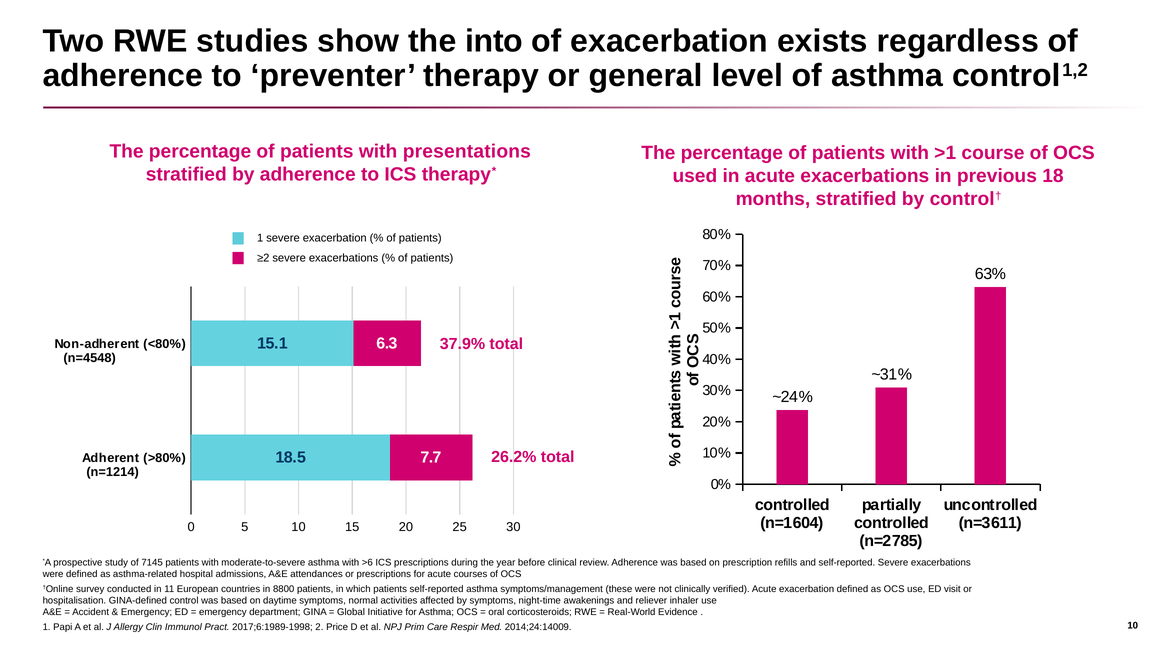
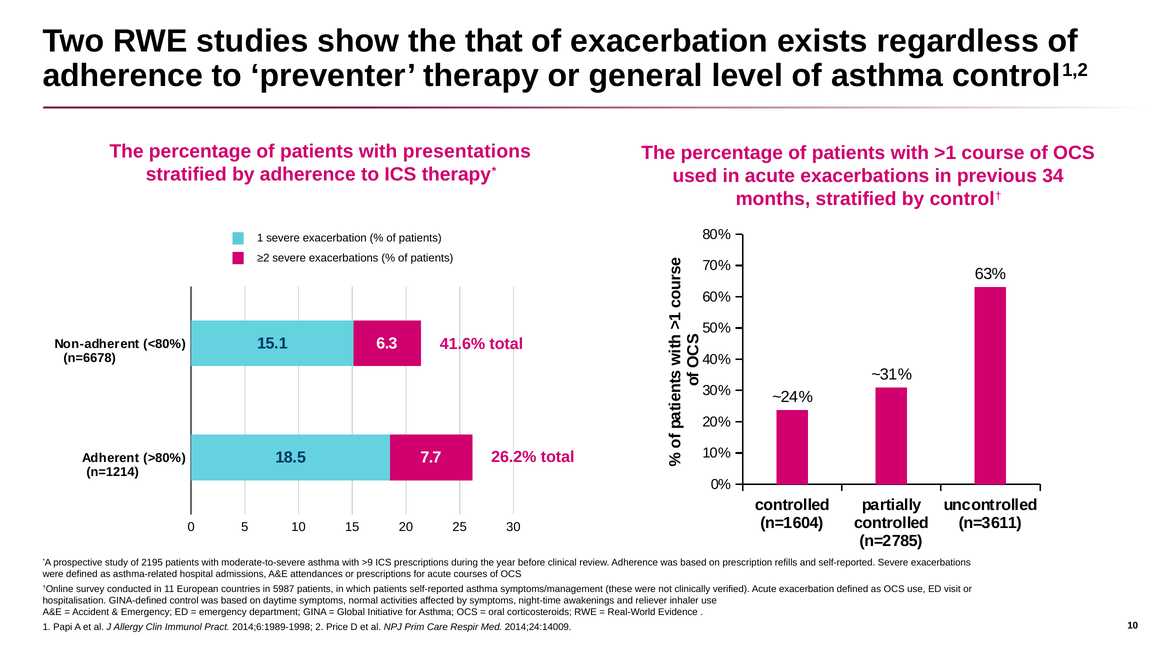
into: into -> that
18: 18 -> 34
37.9%: 37.9% -> 41.6%
n=4548: n=4548 -> n=6678
7145: 7145 -> 2195
>6: >6 -> >9
8800: 8800 -> 5987
2017;6:1989-1998: 2017;6:1989-1998 -> 2014;6:1989-1998
